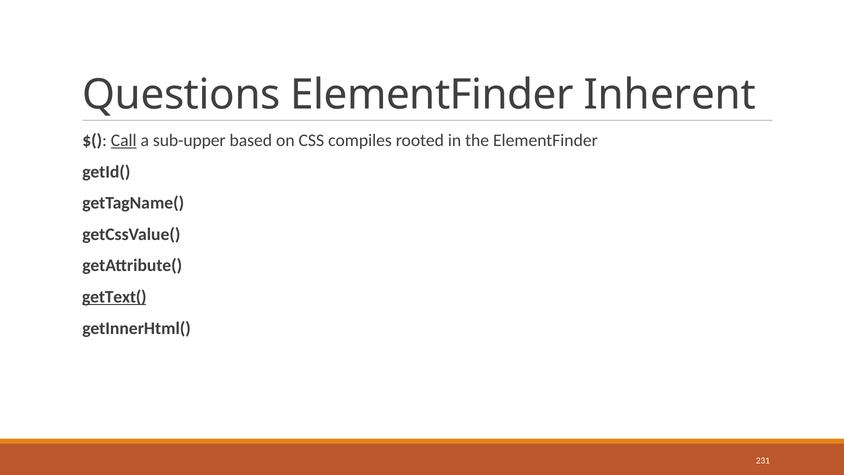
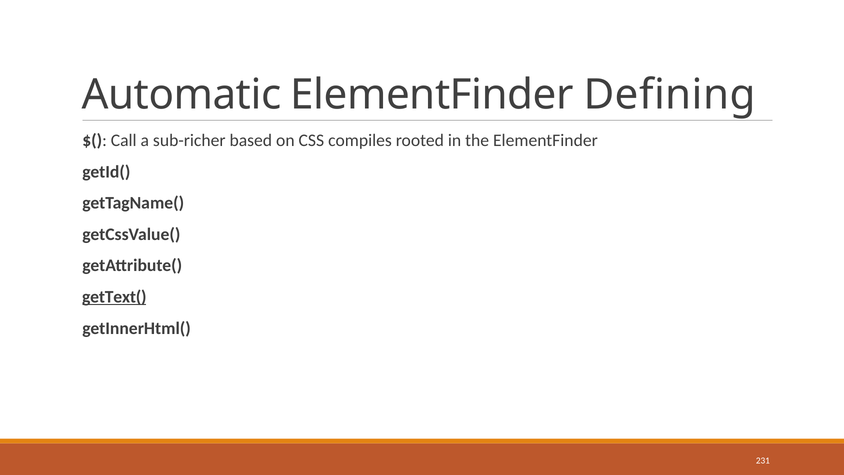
Questions: Questions -> Automatic
Inherent: Inherent -> Defining
Call underline: present -> none
sub-upper: sub-upper -> sub-richer
